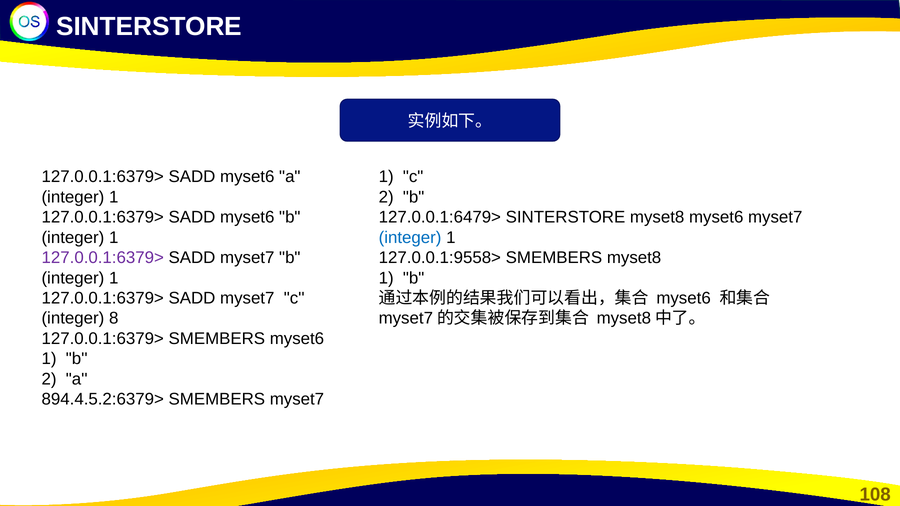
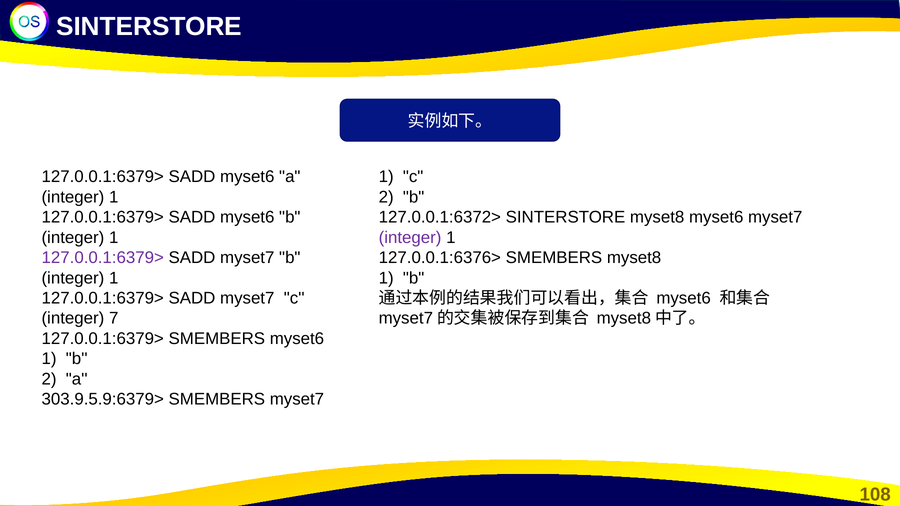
127.0.0.1:6479>: 127.0.0.1:6479> -> 127.0.0.1:6372>
integer at (410, 238) colour: blue -> purple
127.0.0.1:9558>: 127.0.0.1:9558> -> 127.0.0.1:6376>
8: 8 -> 7
894.4.5.2:6379>: 894.4.5.2:6379> -> 303.9.5.9:6379>
